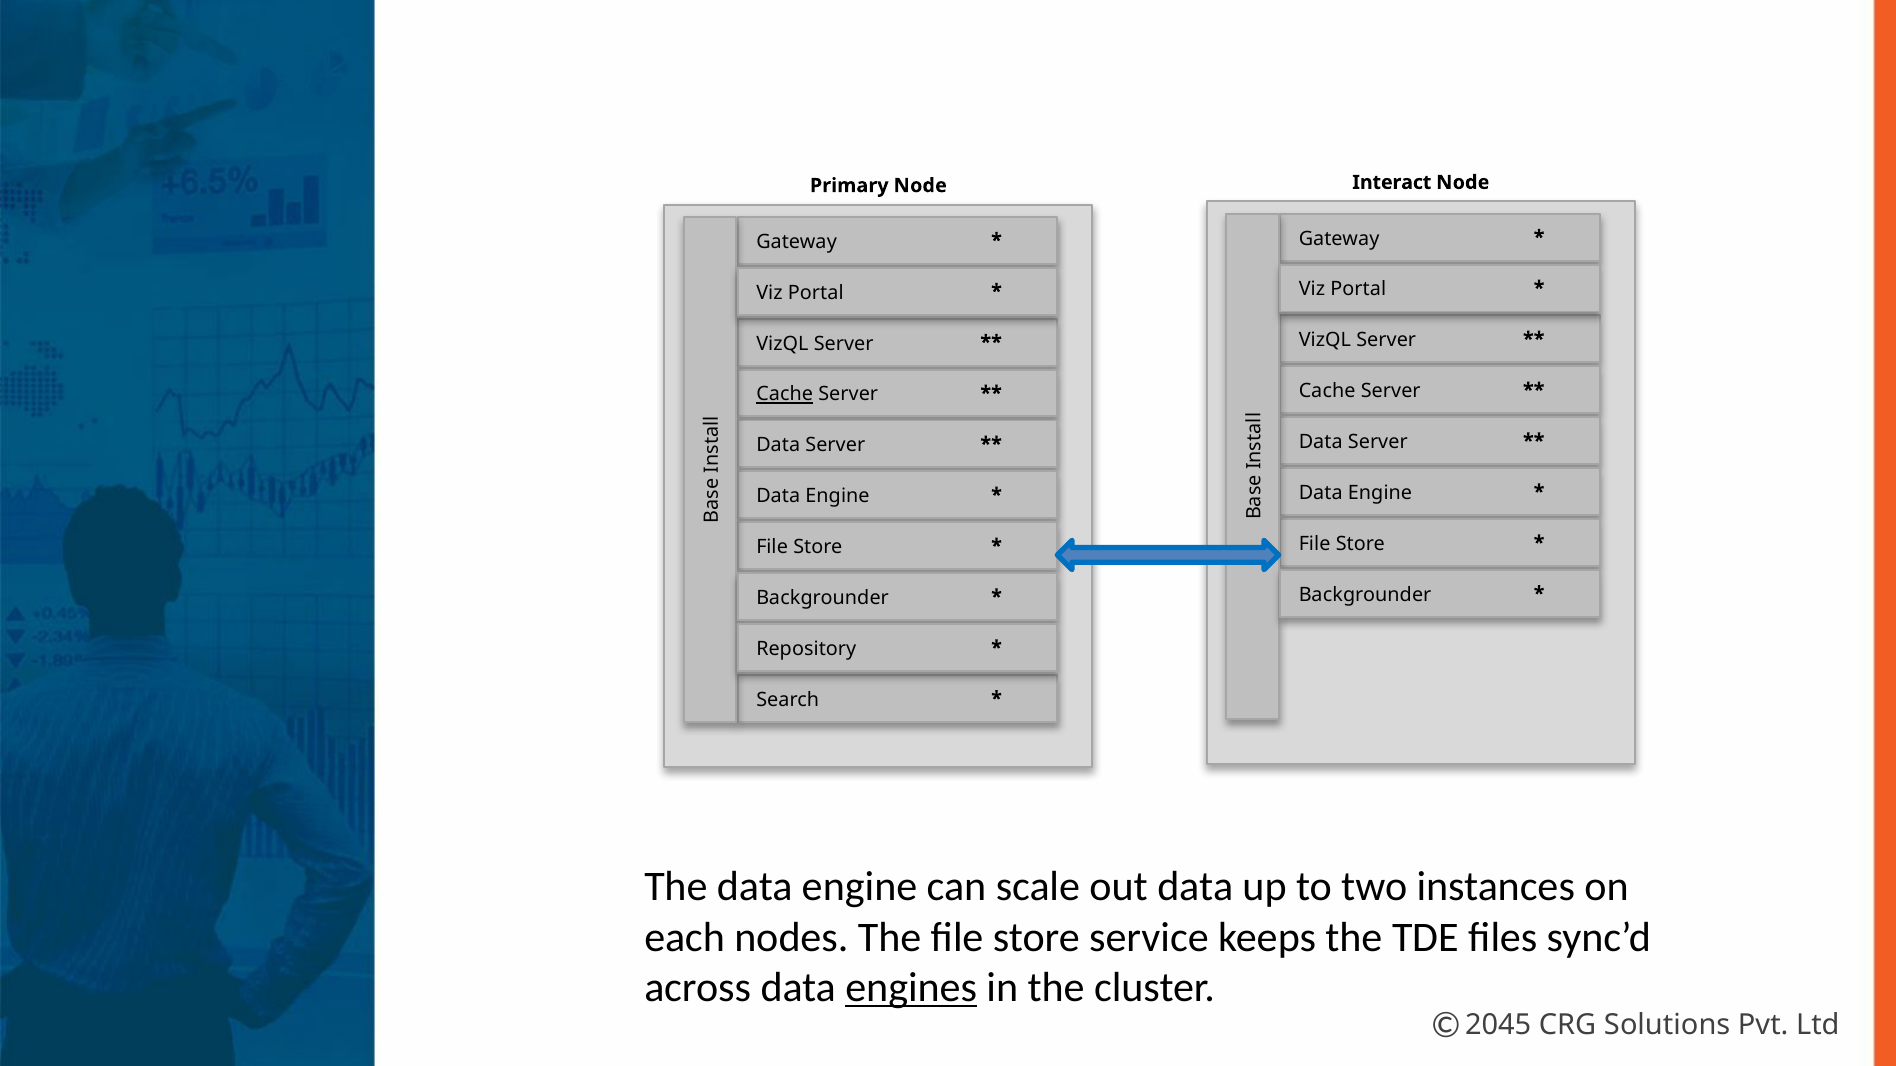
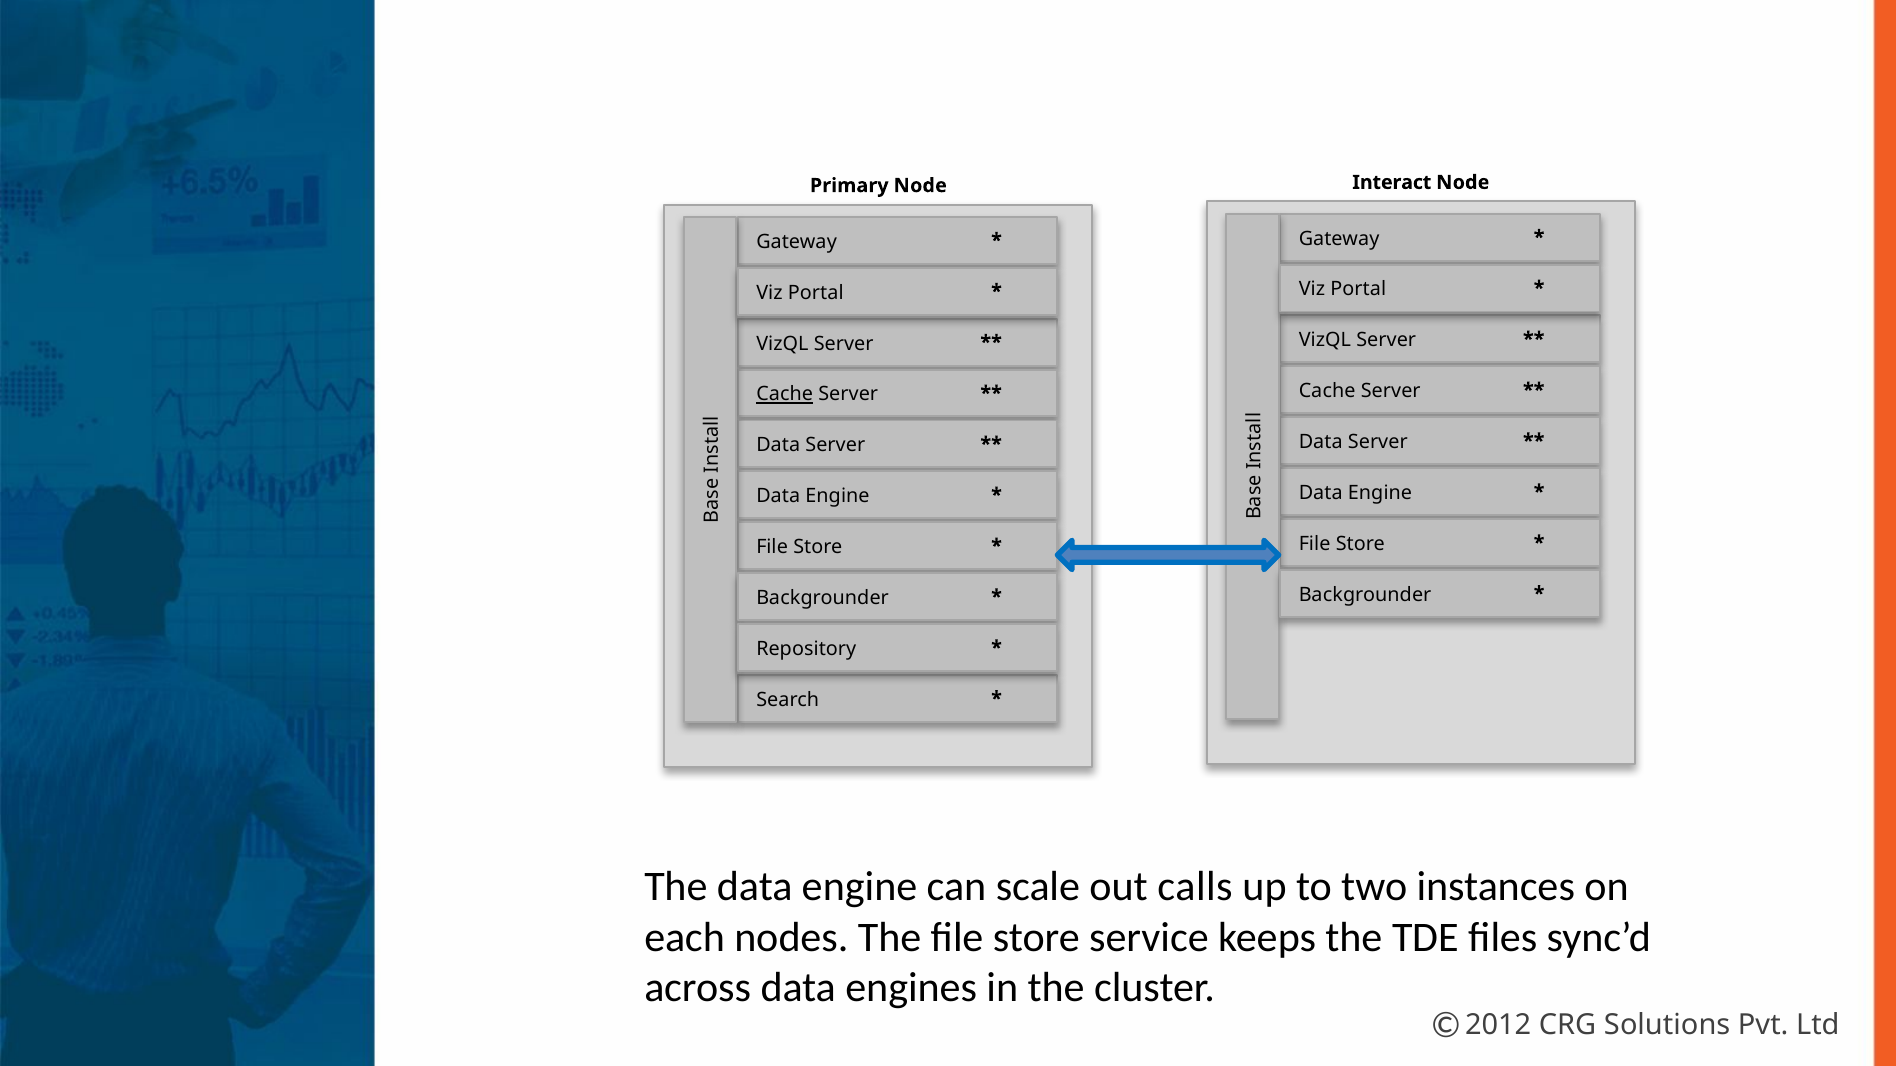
out data: data -> calls
engines underline: present -> none
2045: 2045 -> 2012
